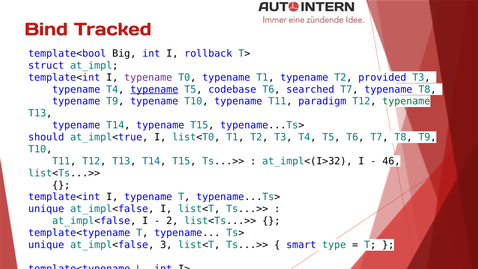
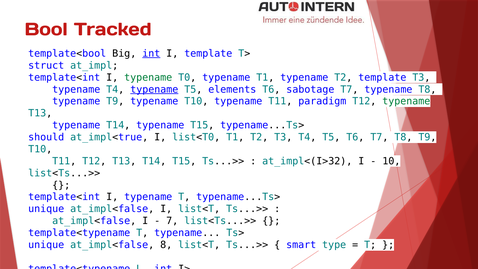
Bind: Bind -> Bool
int at (151, 53) underline: none -> present
I rollback: rollback -> template
typename at (148, 77) colour: purple -> green
T2 provided: provided -> template
codebase: codebase -> elements
searched: searched -> sabotage
46: 46 -> 10
2: 2 -> 7
3: 3 -> 8
